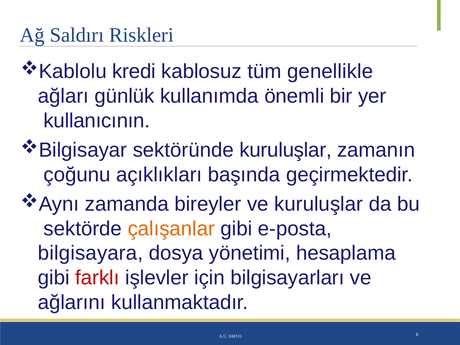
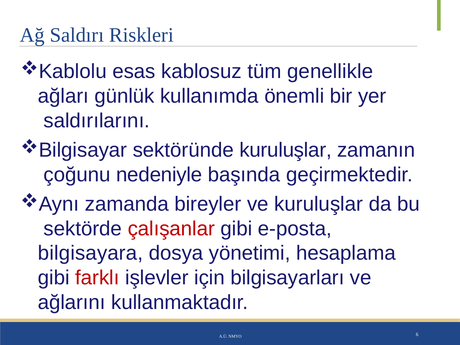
kredi: kredi -> esas
kullanıcının: kullanıcının -> saldırılarını
açıklıkları: açıklıkları -> nedeniyle
çalışanlar colour: orange -> red
